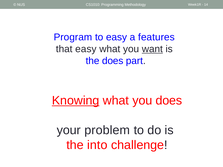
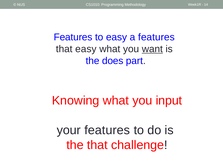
Program at (73, 37): Program -> Features
Knowing underline: present -> none
you does: does -> input
your problem: problem -> features
the into: into -> that
